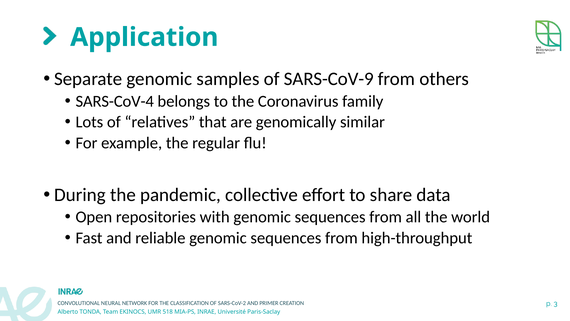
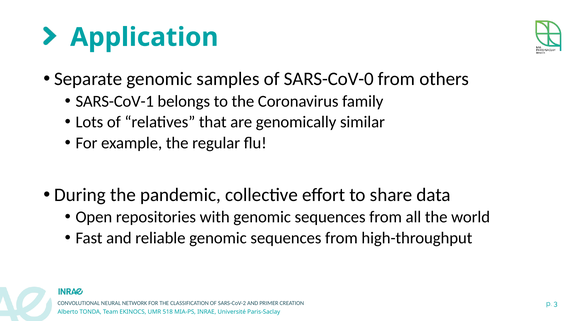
SARS-CoV-9: SARS-CoV-9 -> SARS-CoV-0
SARS-CoV-4: SARS-CoV-4 -> SARS-CoV-1
